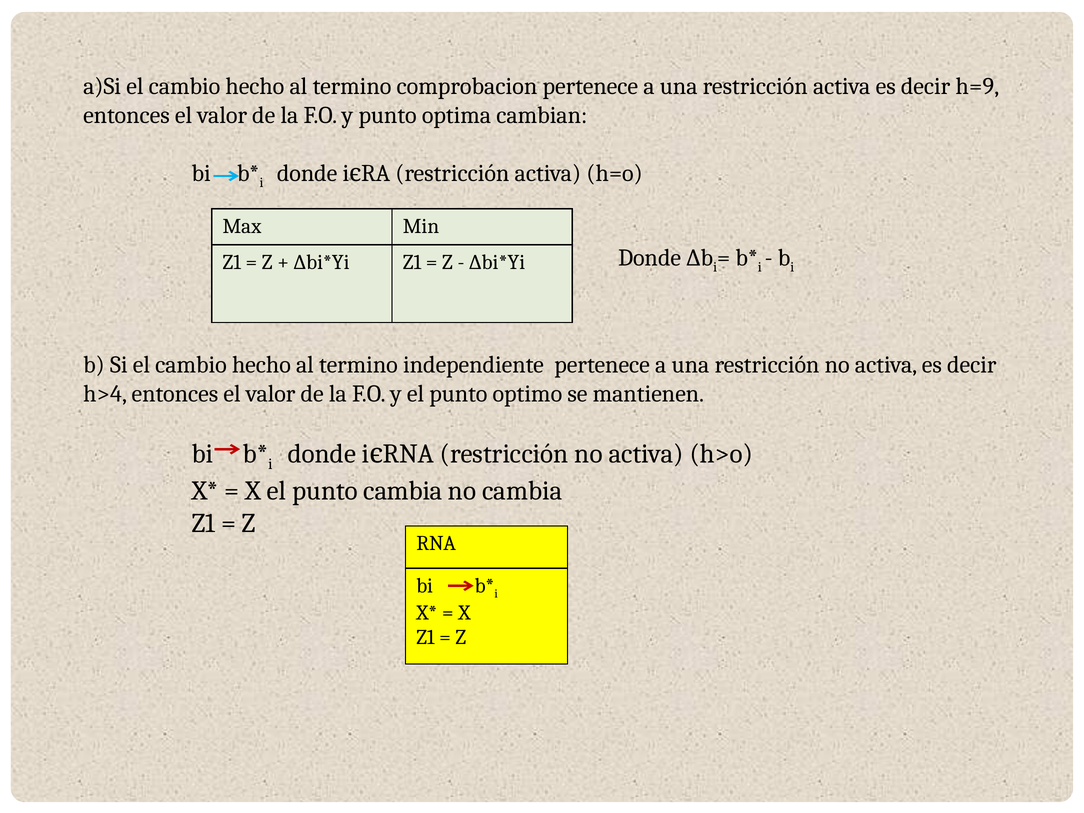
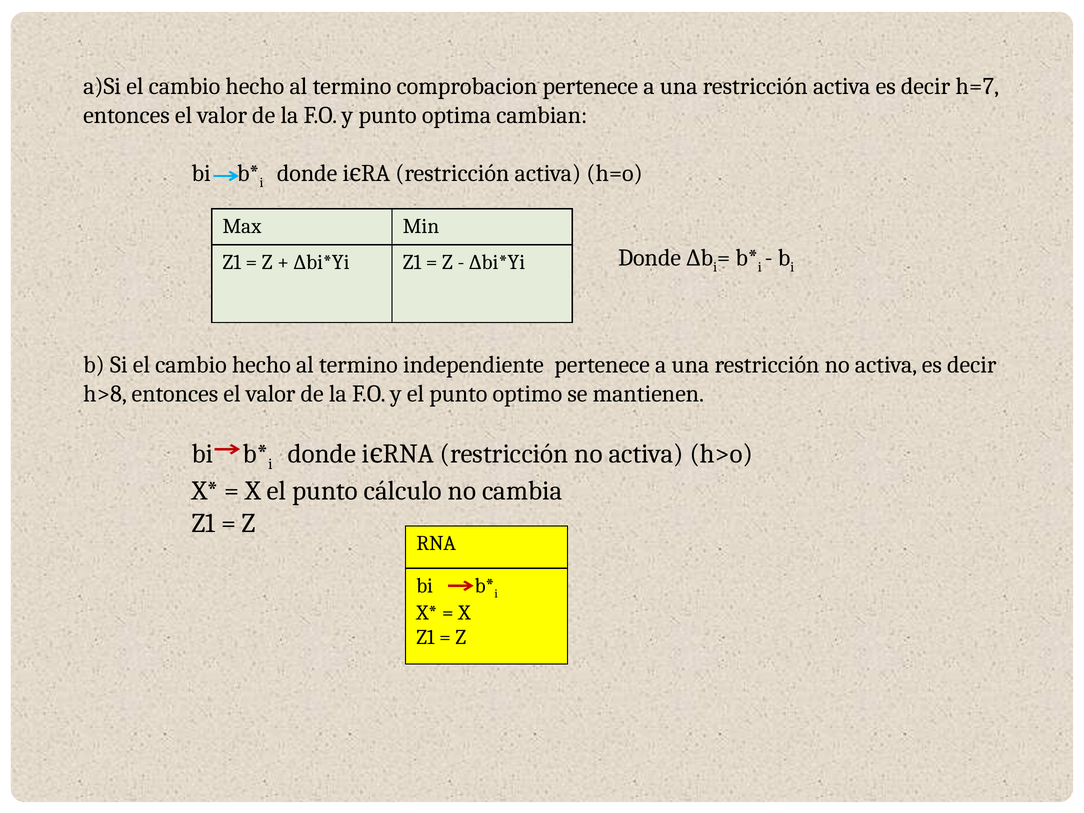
h=9: h=9 -> h=7
h>4: h>4 -> h>8
punto cambia: cambia -> cálculo
